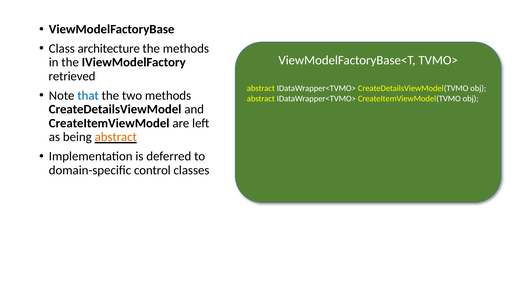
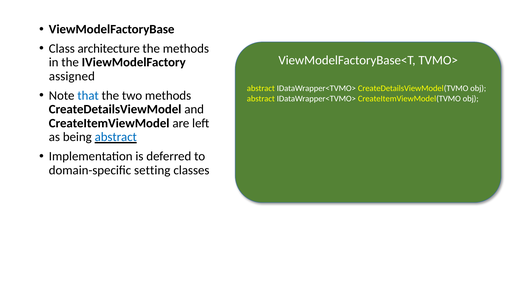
retrieved: retrieved -> assigned
abstract at (116, 137) colour: orange -> blue
control: control -> setting
